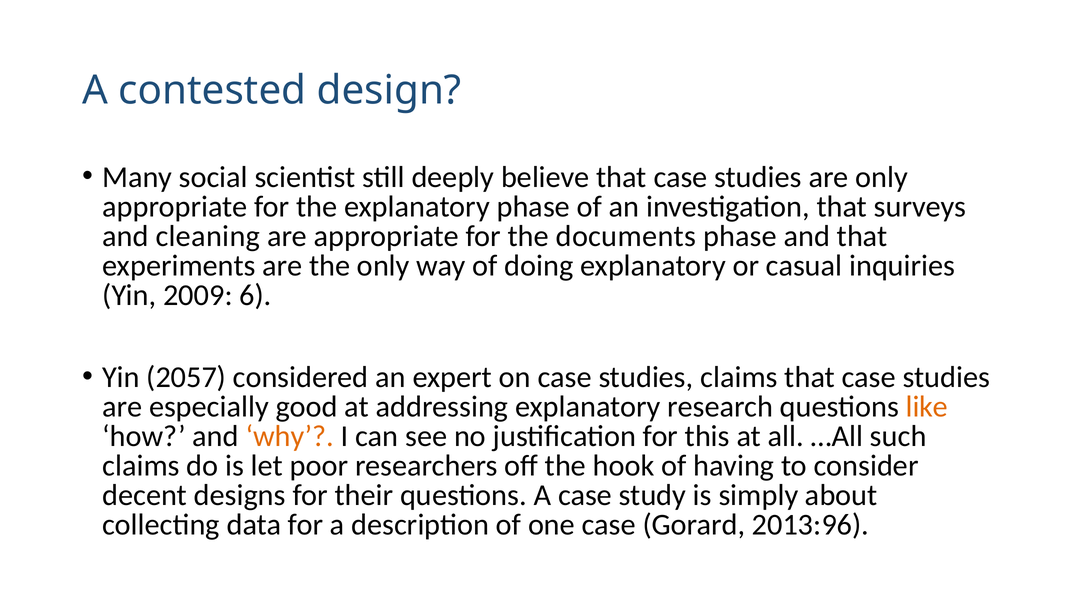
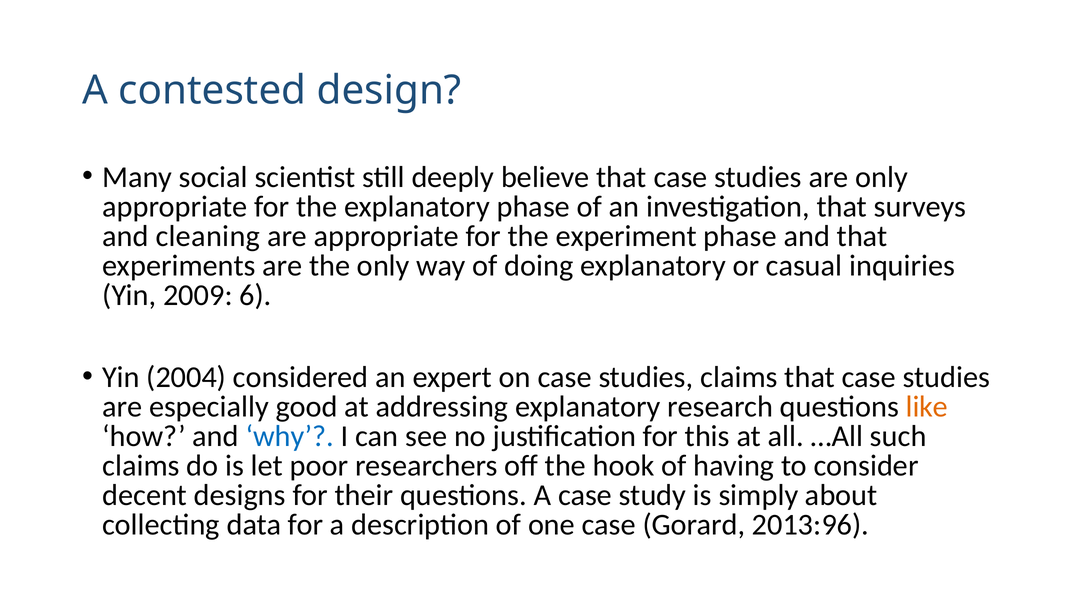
documents: documents -> experiment
2057: 2057 -> 2004
why colour: orange -> blue
